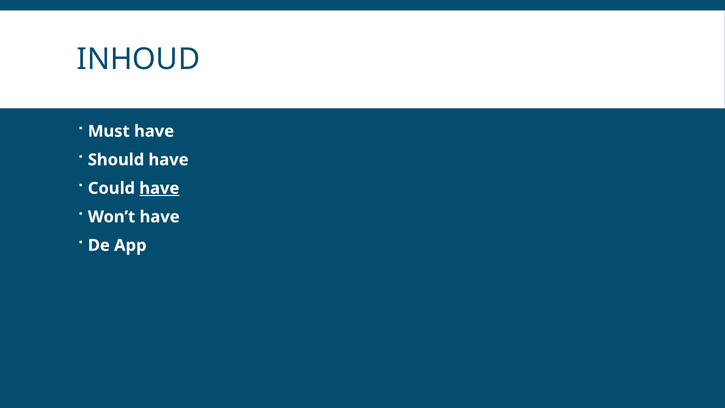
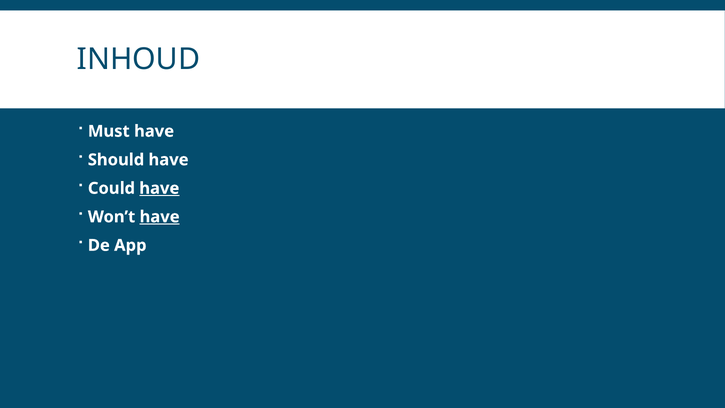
have at (160, 217) underline: none -> present
